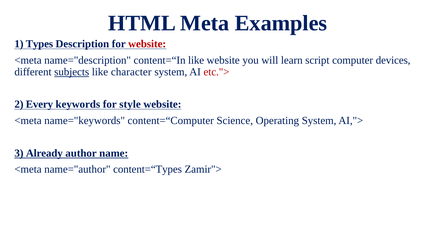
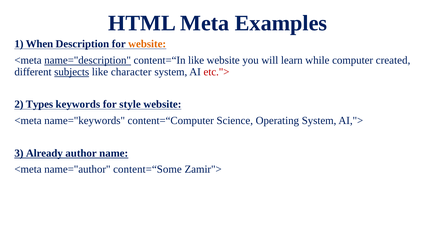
Types: Types -> When
website at (147, 44) colour: red -> orange
name="description underline: none -> present
script: script -> while
devices: devices -> created
Every: Every -> Types
content=“Types: content=“Types -> content=“Some
